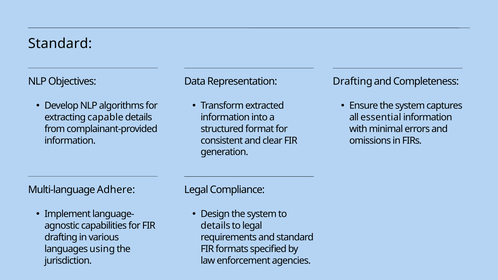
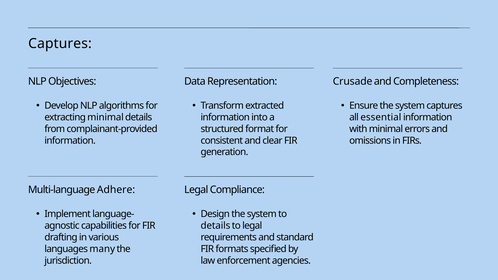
Standard at (60, 44): Standard -> Captures
Drafting at (353, 81): Drafting -> Crusade
extracting capable: capable -> minimal
using: using -> many
